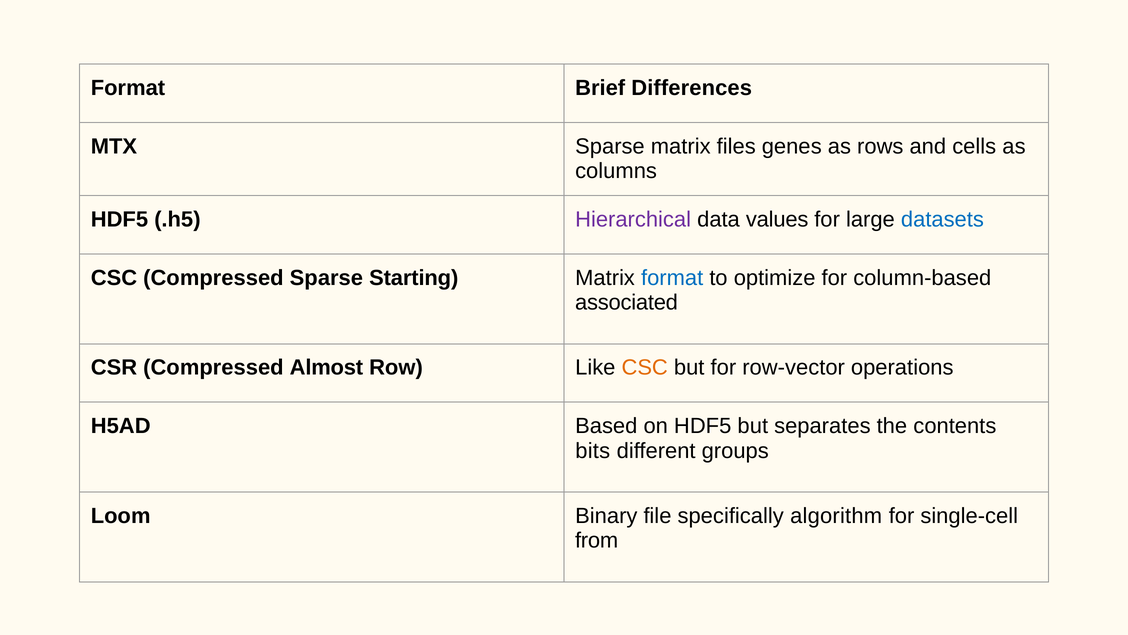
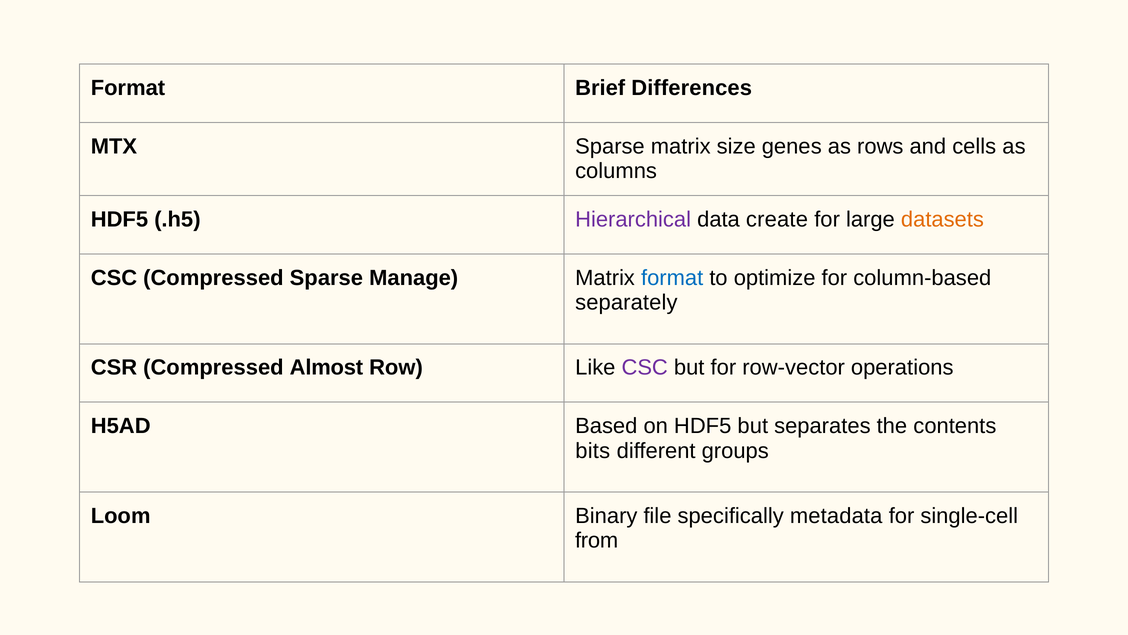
files: files -> size
values: values -> create
datasets colour: blue -> orange
Starting: Starting -> Manage
associated: associated -> separately
CSC at (645, 367) colour: orange -> purple
algorithm: algorithm -> metadata
